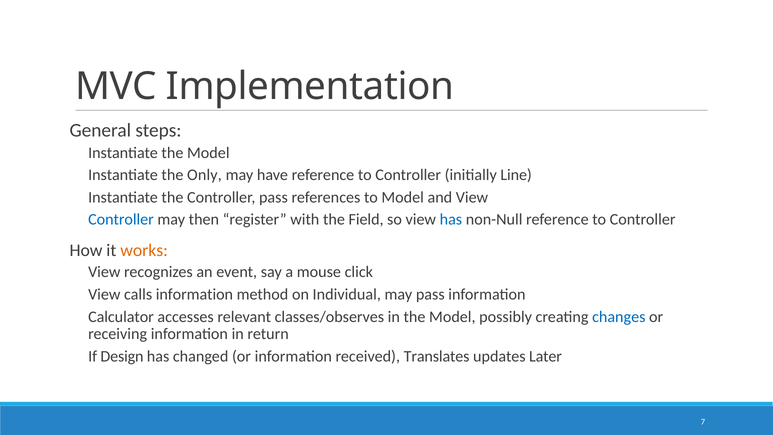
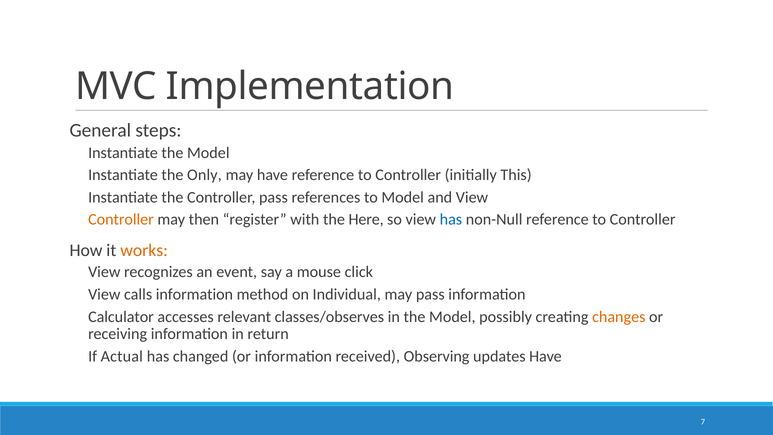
Line: Line -> This
Controller at (121, 219) colour: blue -> orange
Field: Field -> Here
changes colour: blue -> orange
Design: Design -> Actual
Translates: Translates -> Observing
updates Later: Later -> Have
